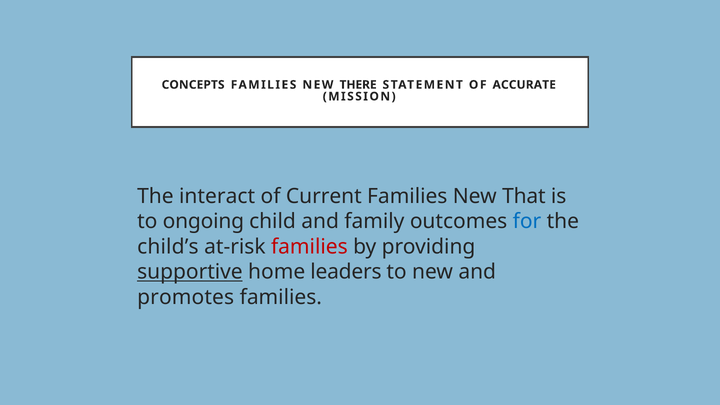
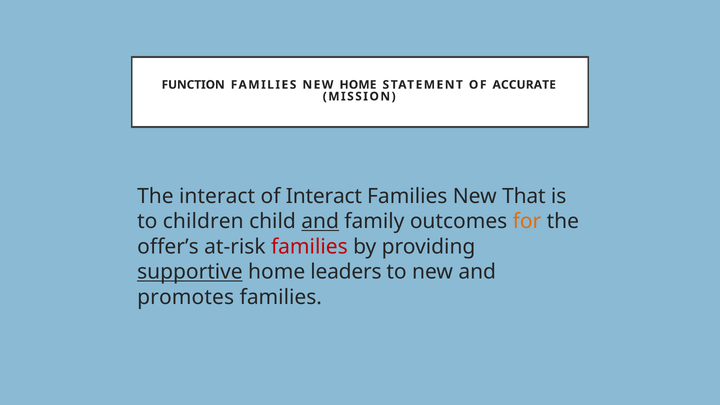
CONCEPTS: CONCEPTS -> FUNCTION
NEW THERE: THERE -> HOME
of Current: Current -> Interact
ongoing: ongoing -> children
and at (320, 221) underline: none -> present
for colour: blue -> orange
child’s: child’s -> offer’s
